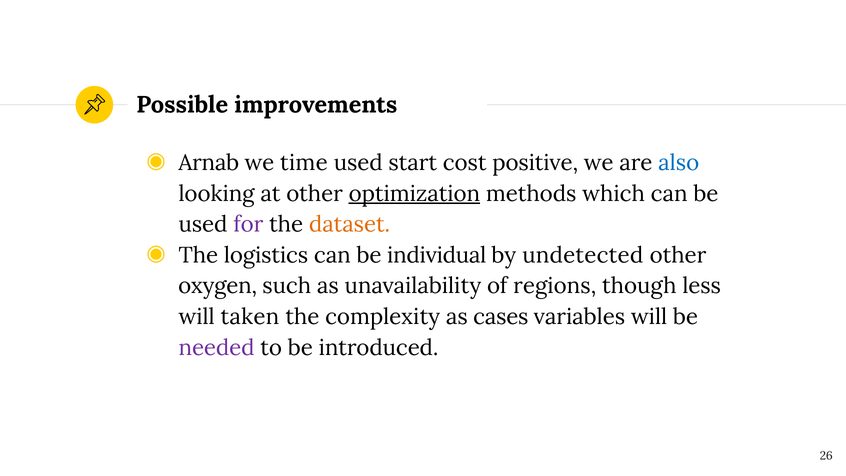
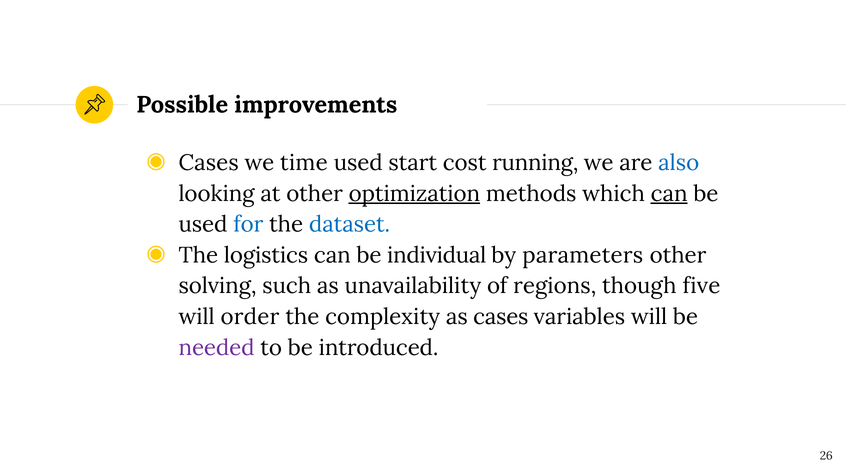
Arnab at (209, 163): Arnab -> Cases
positive: positive -> running
can at (669, 194) underline: none -> present
for colour: purple -> blue
dataset colour: orange -> blue
undetected: undetected -> parameters
oxygen: oxygen -> solving
less: less -> five
taken: taken -> order
